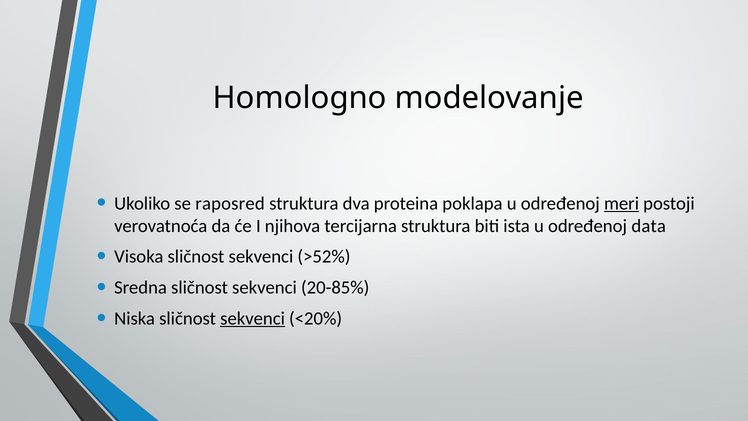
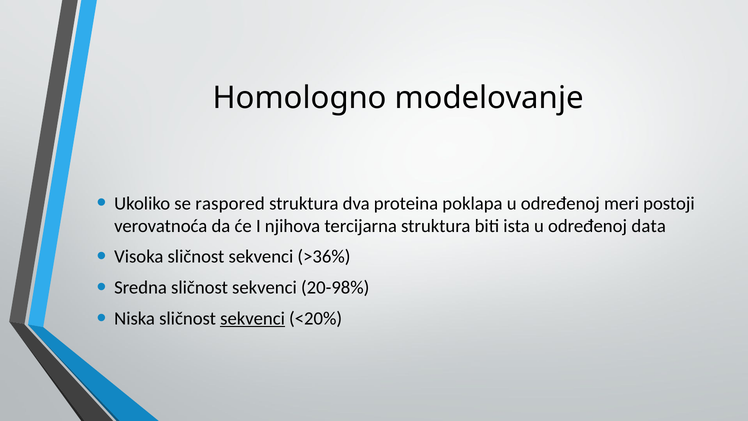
raposred: raposred -> raspored
meri underline: present -> none
>52%: >52% -> >36%
20-85%: 20-85% -> 20-98%
